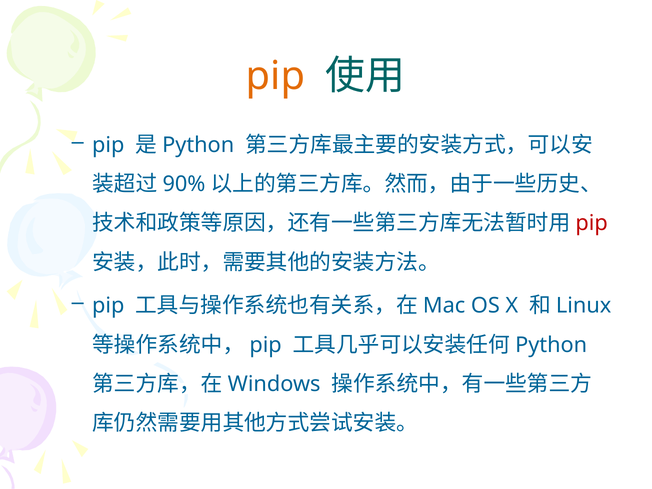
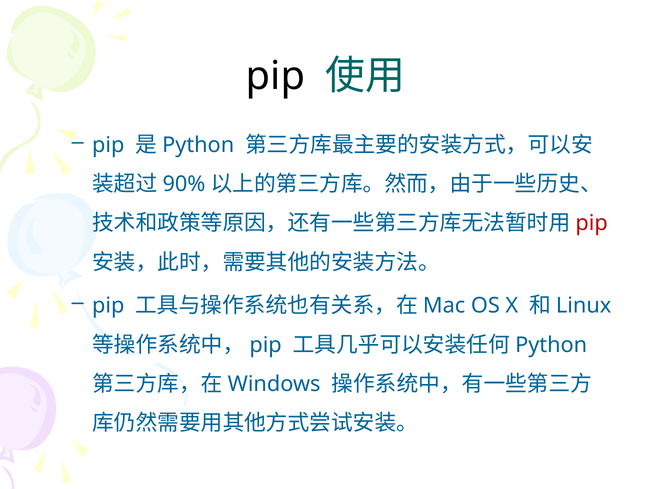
pip at (276, 76) colour: orange -> black
